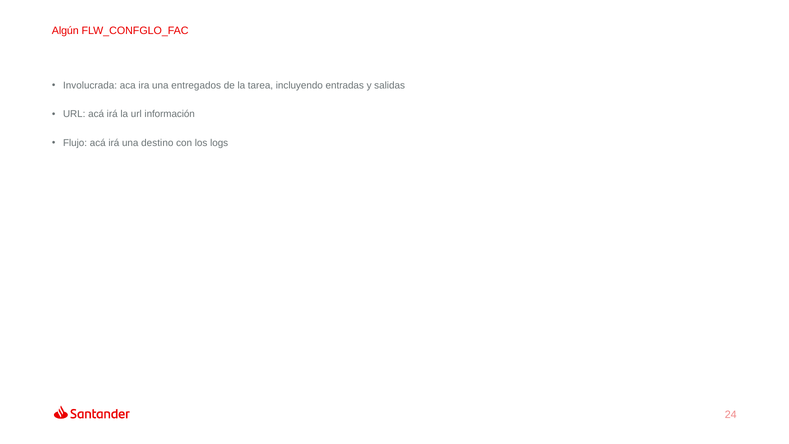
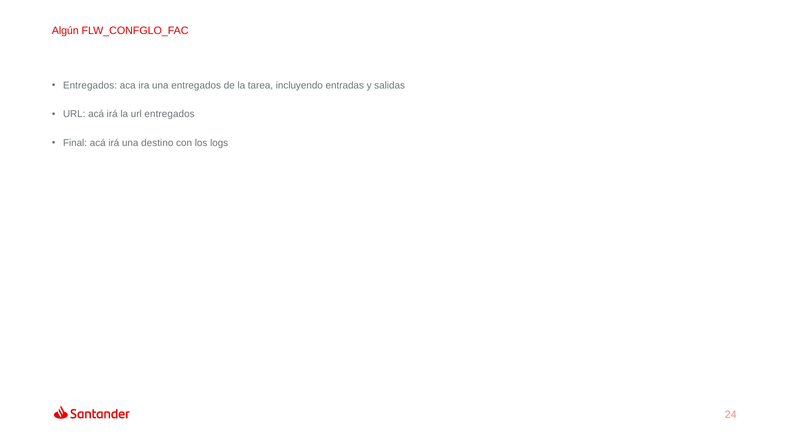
Involucrada at (90, 85): Involucrada -> Entregados
url información: información -> entregados
Flujo: Flujo -> Final
